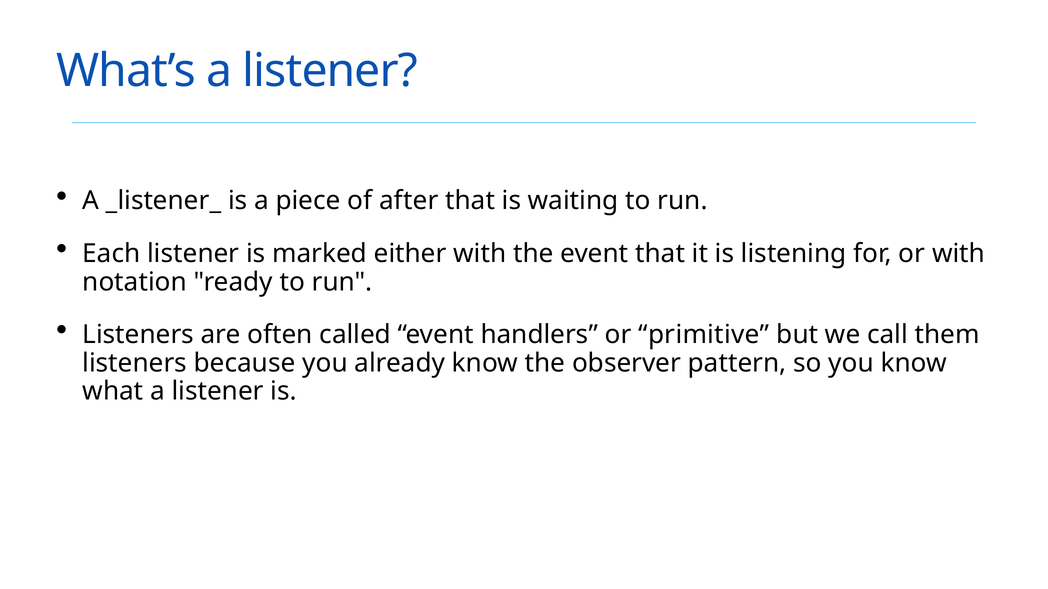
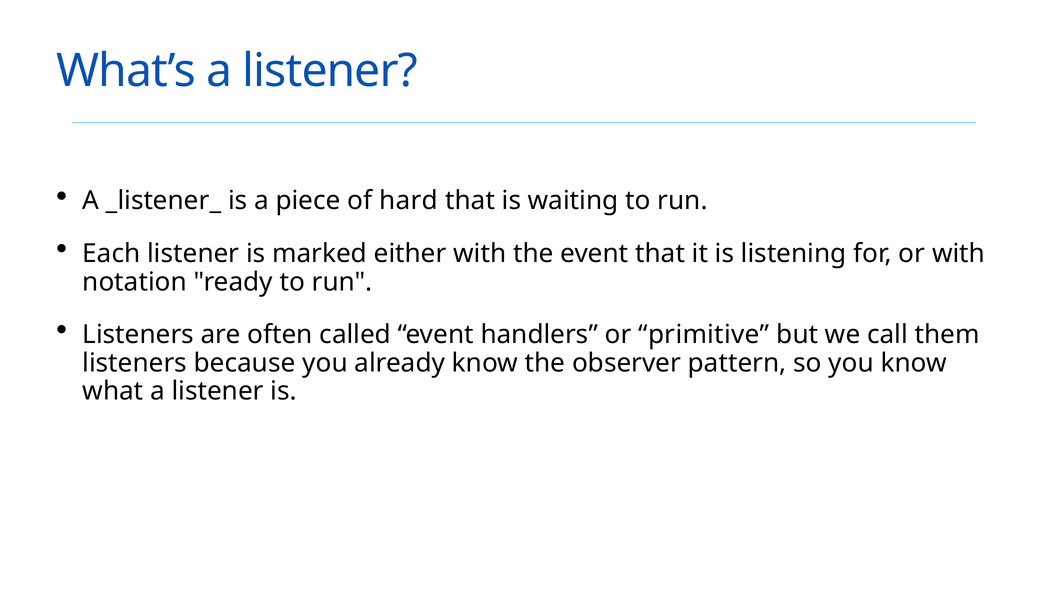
after: after -> hard
